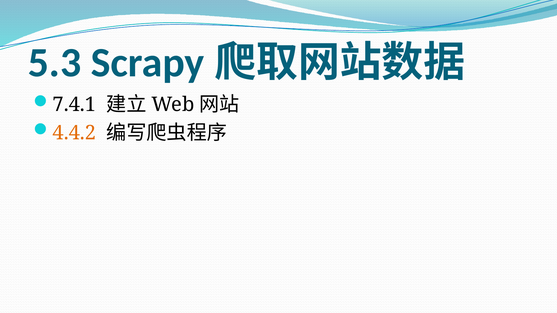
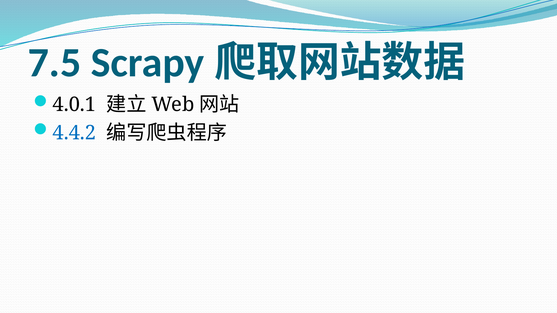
5.3: 5.3 -> 7.5
7.4.1: 7.4.1 -> 4.0.1
4.4.2 colour: orange -> blue
